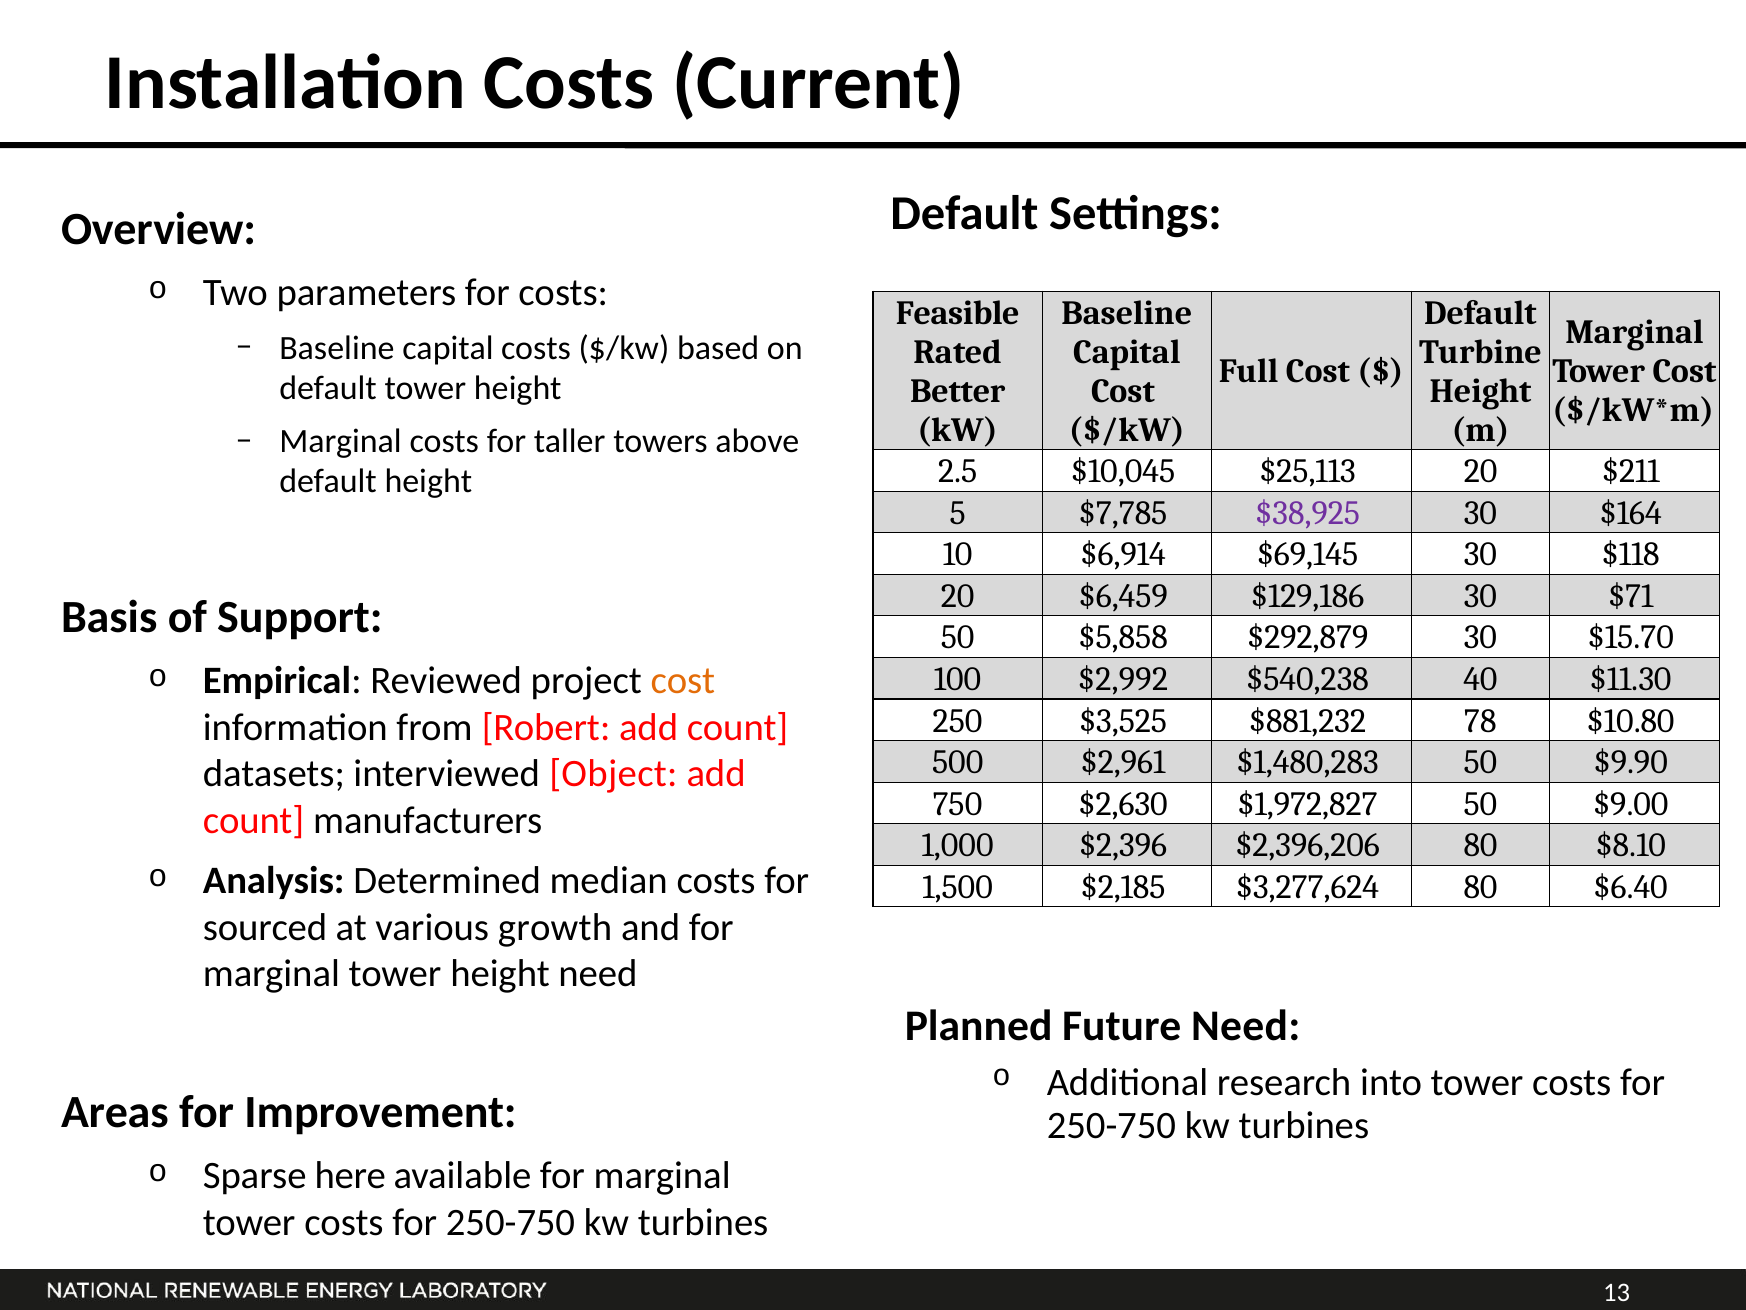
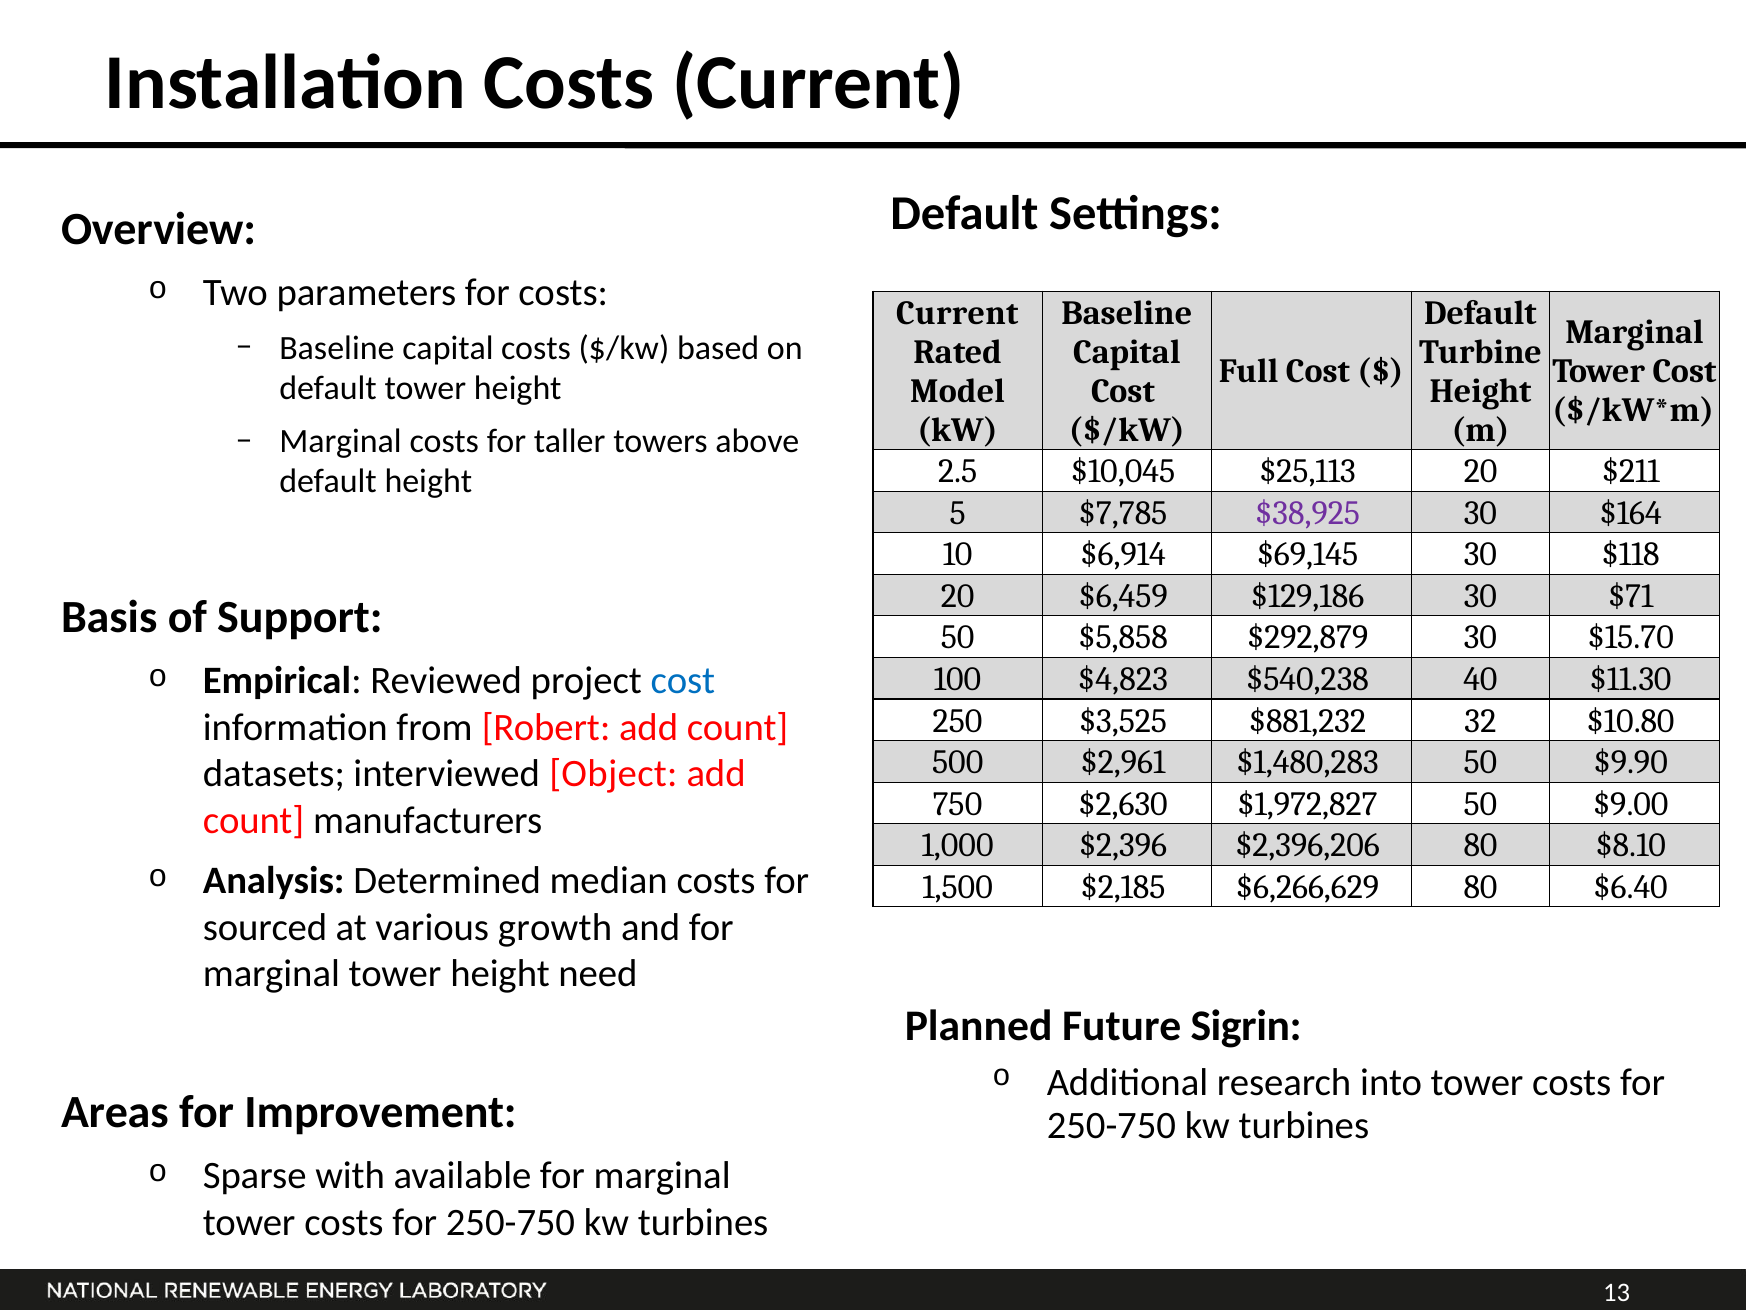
Feasible at (958, 313): Feasible -> Current
Better: Better -> Model
cost at (683, 681) colour: orange -> blue
$2,992: $2,992 -> $4,823
78: 78 -> 32
$3,277,624: $3,277,624 -> $6,266,629
Future Need: Need -> Sigrin
here: here -> with
